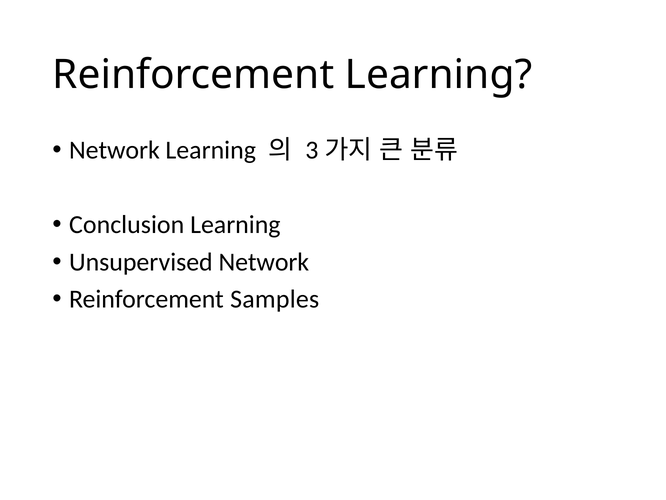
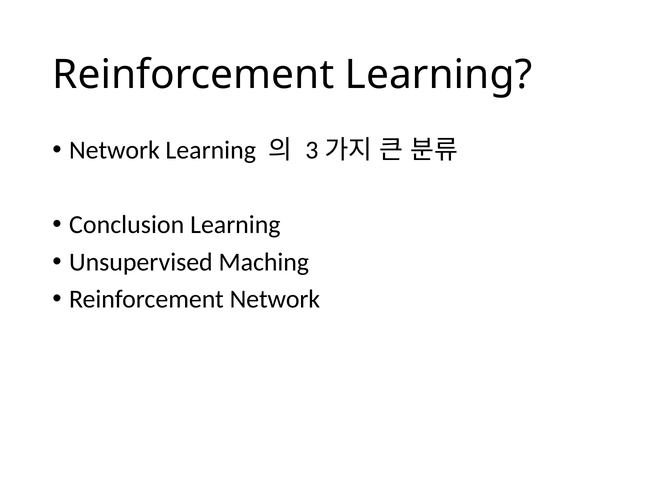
Unsupervised Network: Network -> Maching
Reinforcement Samples: Samples -> Network
